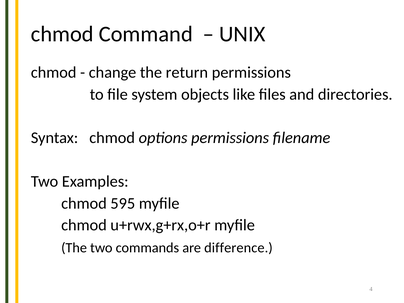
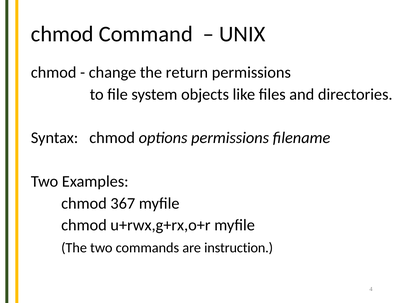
595: 595 -> 367
difference: difference -> instruction
